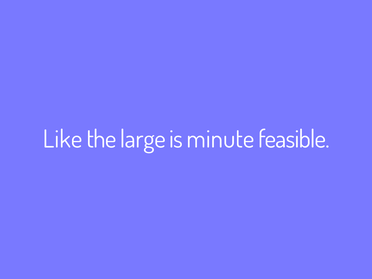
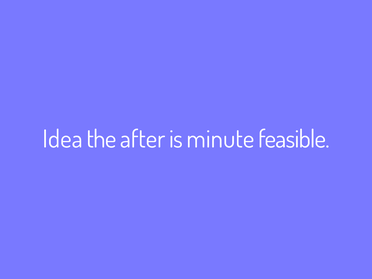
Like: Like -> Idea
large: large -> after
